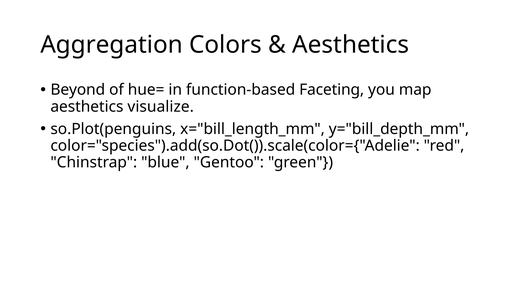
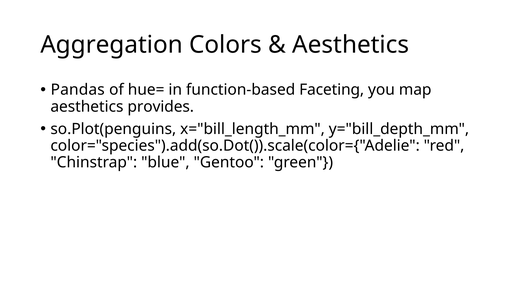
Beyond: Beyond -> Pandas
visualize: visualize -> provides
